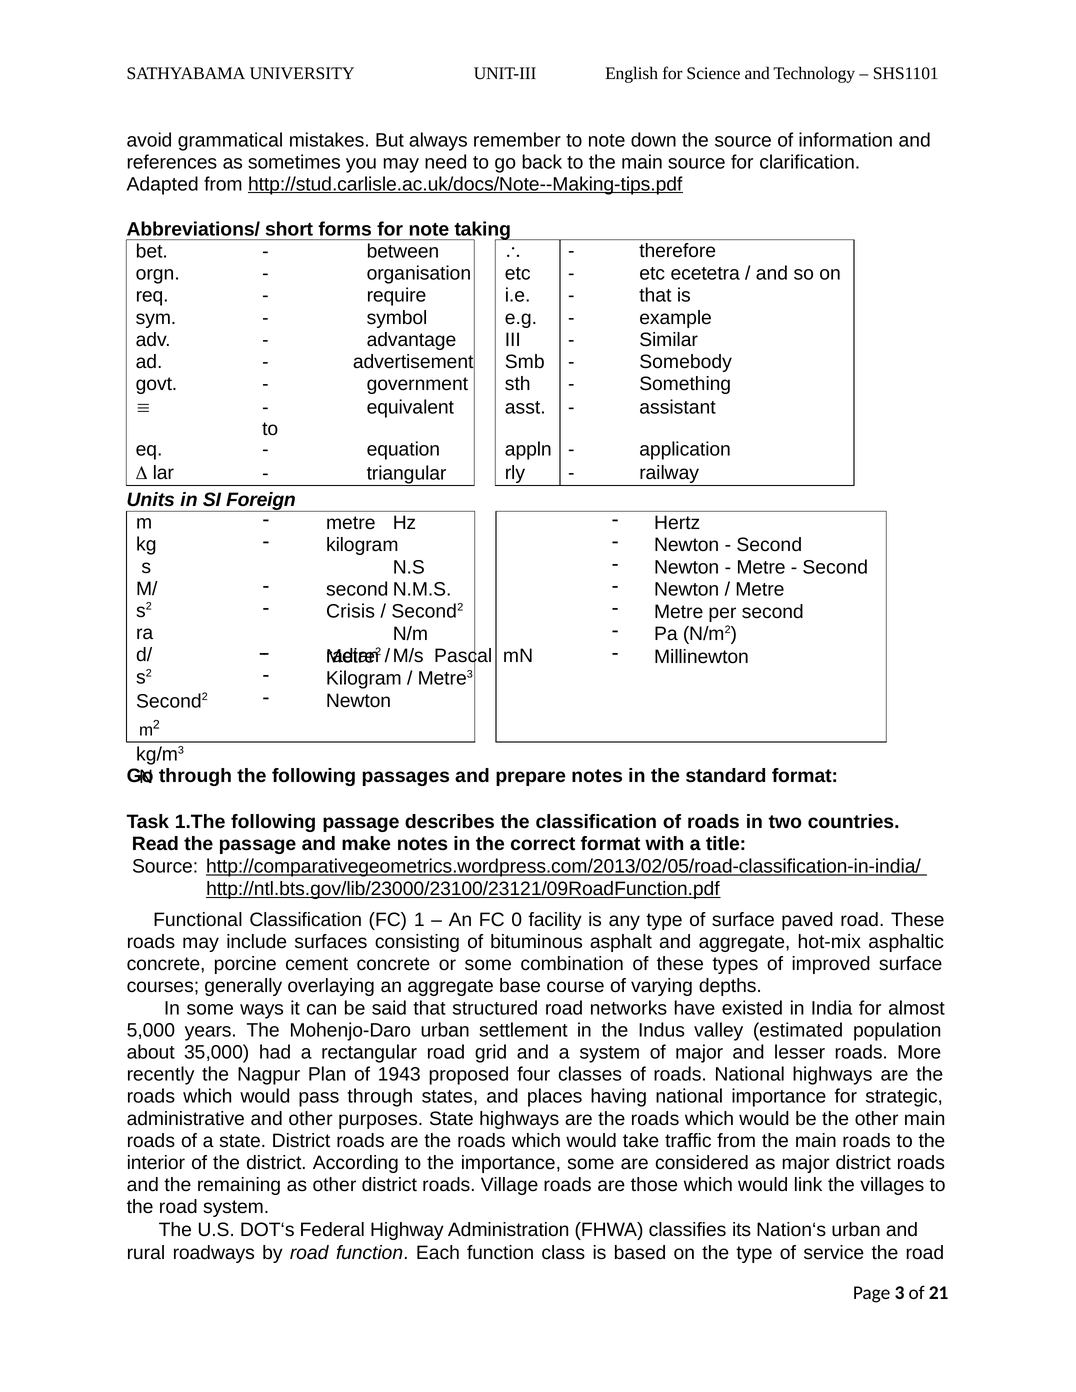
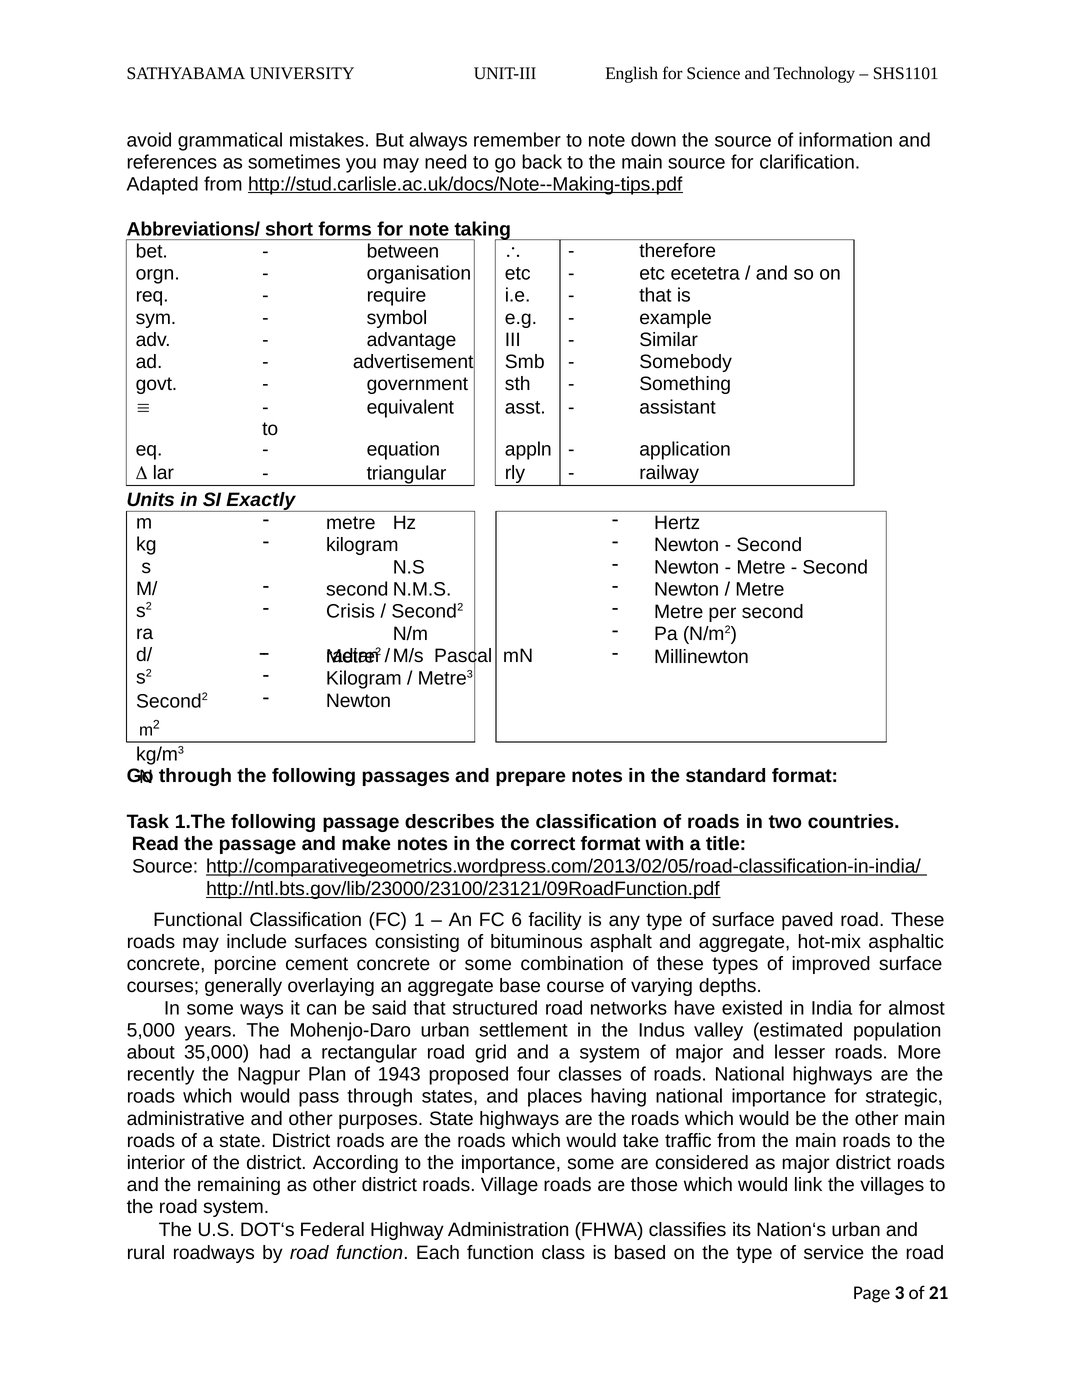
Foreign: Foreign -> Exactly
0: 0 -> 6
